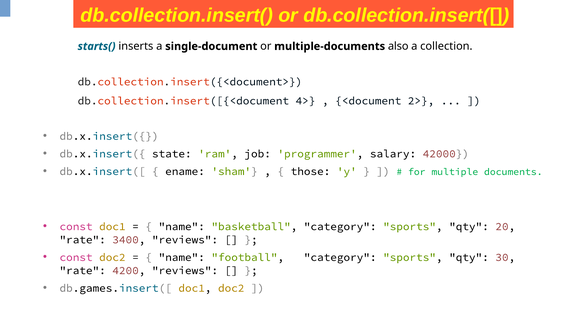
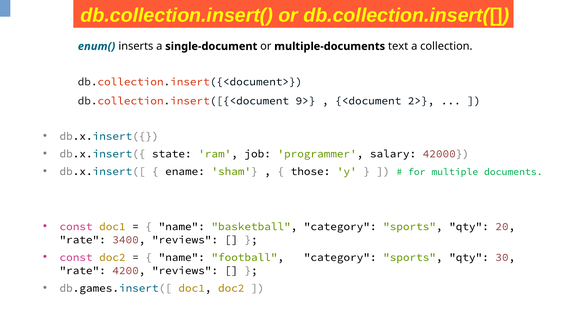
starts(: starts( -> enum(
also: also -> text
4>: 4> -> 9>
